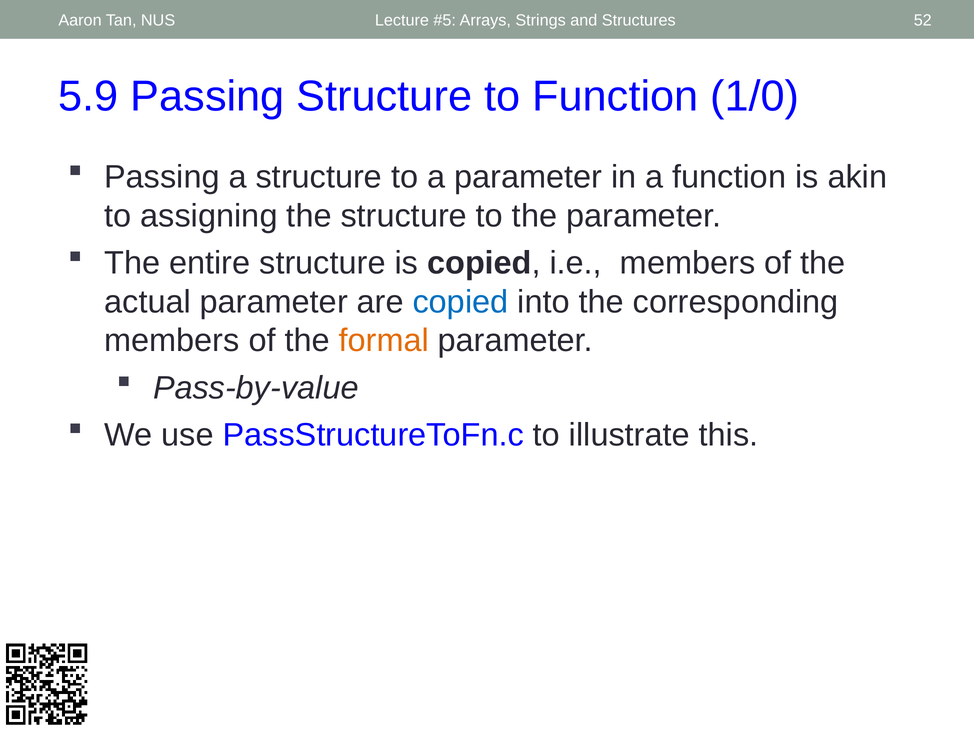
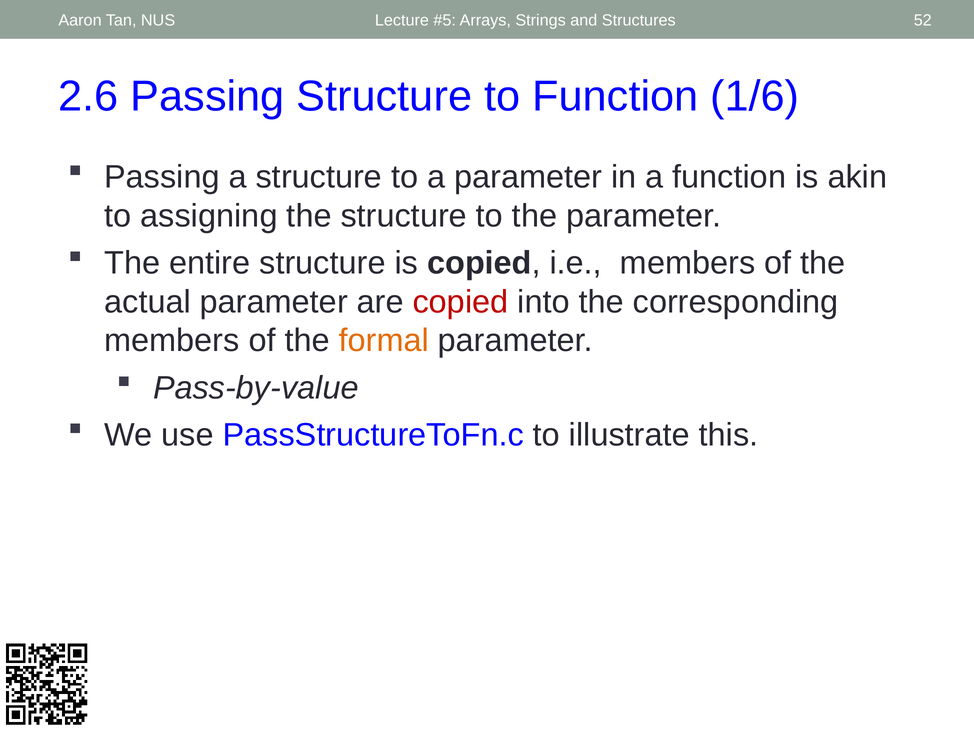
5.9: 5.9 -> 2.6
1/0: 1/0 -> 1/6
copied at (461, 302) colour: blue -> red
